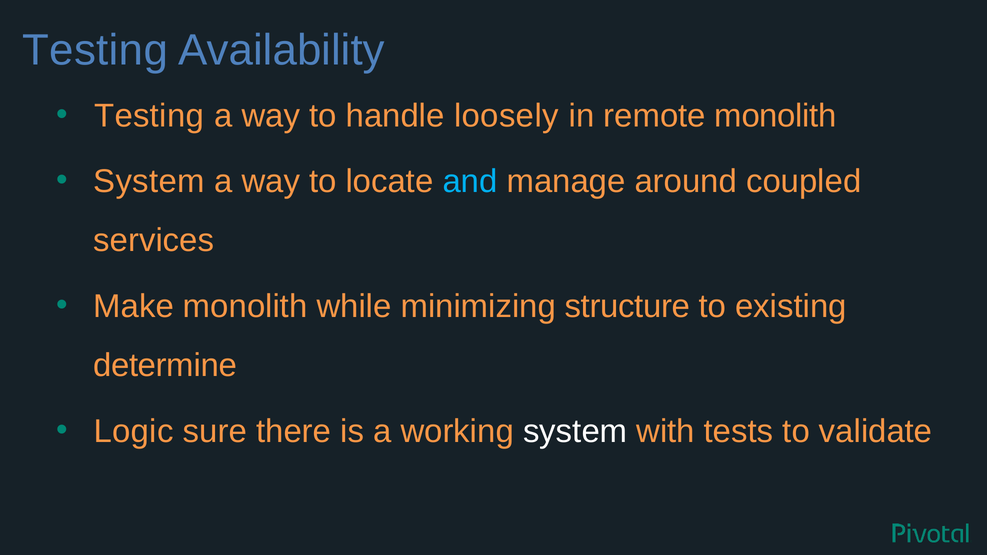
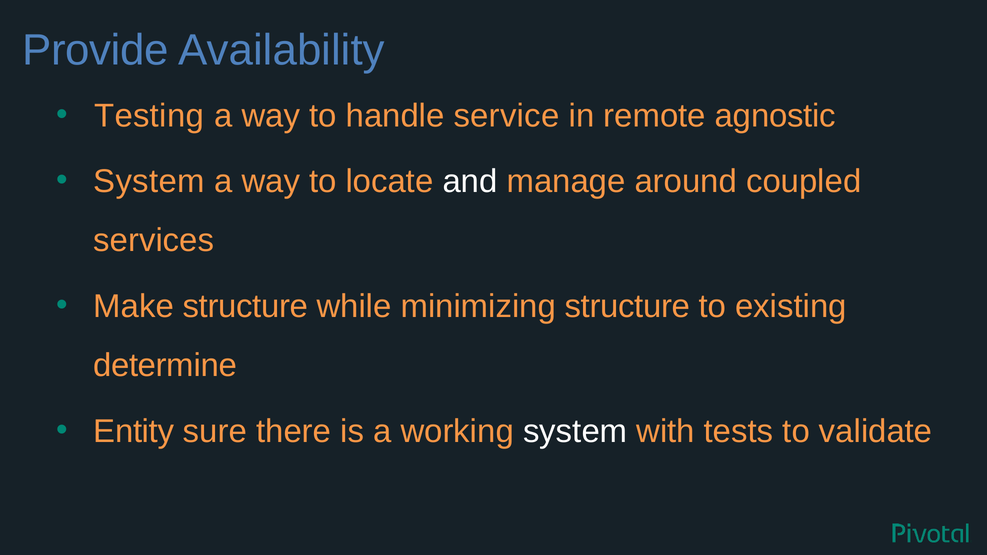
Testing at (95, 50): Testing -> Provide
loosely: loosely -> service
remote monolith: monolith -> agnostic
and colour: light blue -> white
Make monolith: monolith -> structure
Logic: Logic -> Entity
